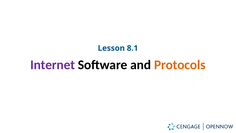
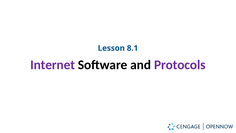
Protocols colour: orange -> purple
